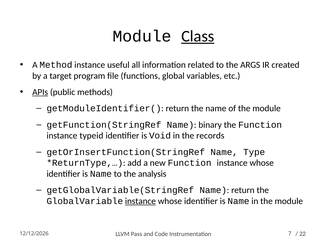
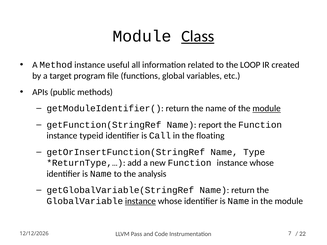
ARGS: ARGS -> LOOP
APIs underline: present -> none
module at (267, 109) underline: none -> present
binary: binary -> report
Void: Void -> Call
records: records -> floating
